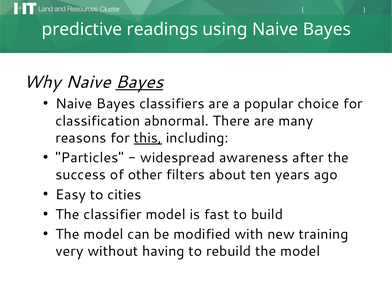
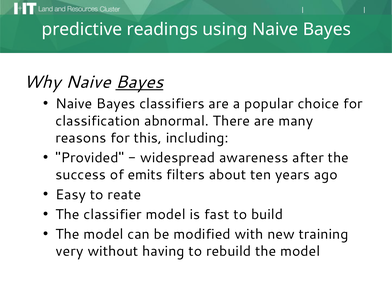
this underline: present -> none
Particles: Particles -> Provided
other: other -> emits
cities: cities -> reate
